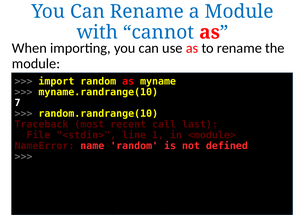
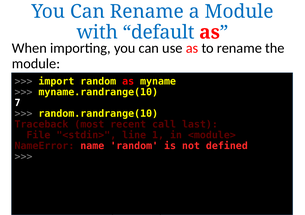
cannot: cannot -> default
